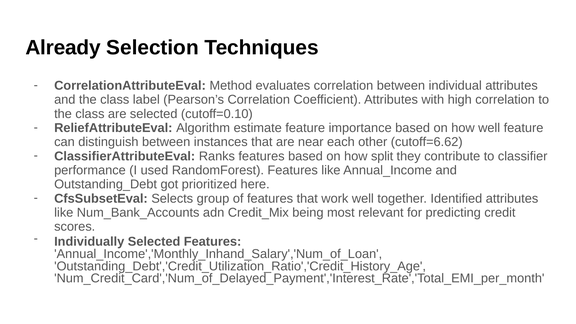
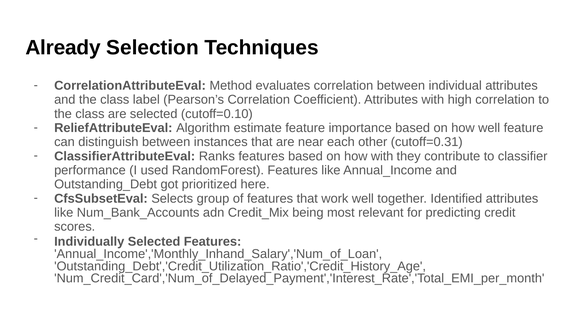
cutoff=6.62: cutoff=6.62 -> cutoff=0.31
how split: split -> with
